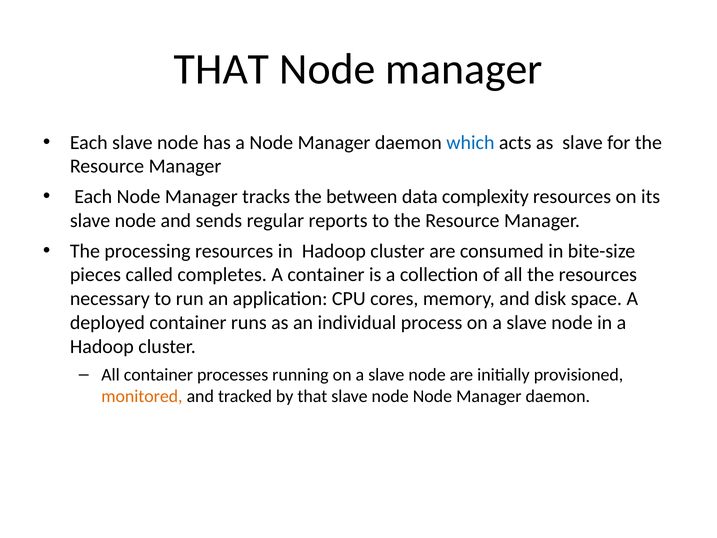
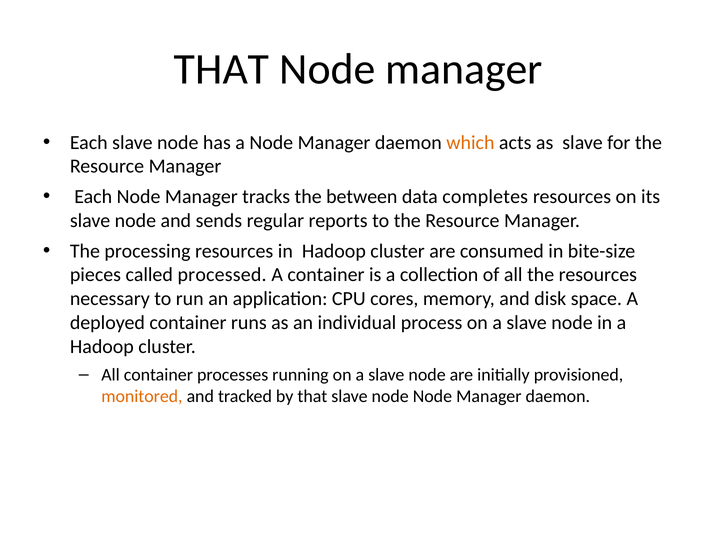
which colour: blue -> orange
complexity: complexity -> completes
completes: completes -> processed
